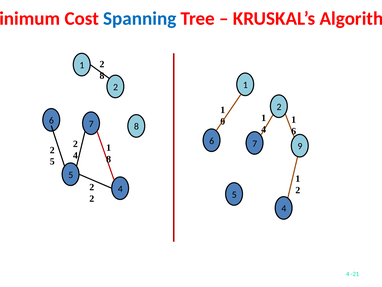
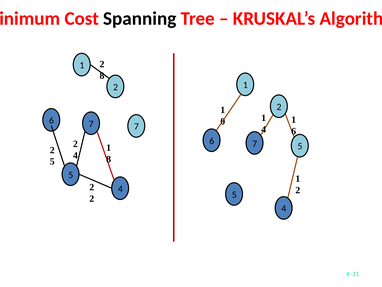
Spanning colour: blue -> black
7 8: 8 -> 7
7 9: 9 -> 5
